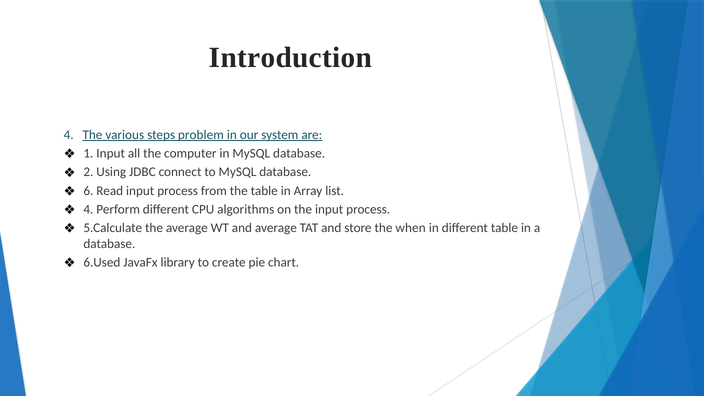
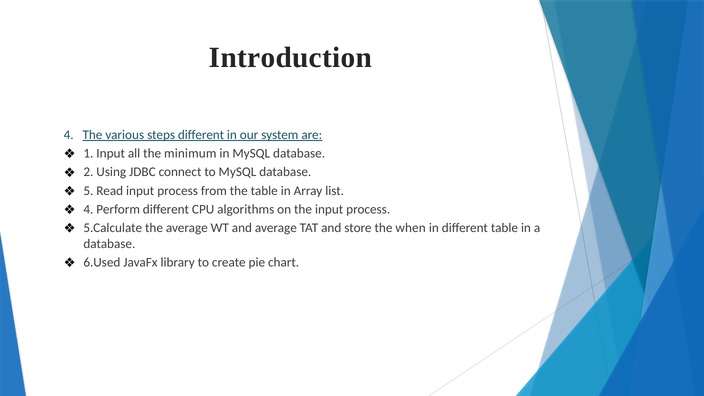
steps problem: problem -> different
computer: computer -> minimum
6: 6 -> 5
